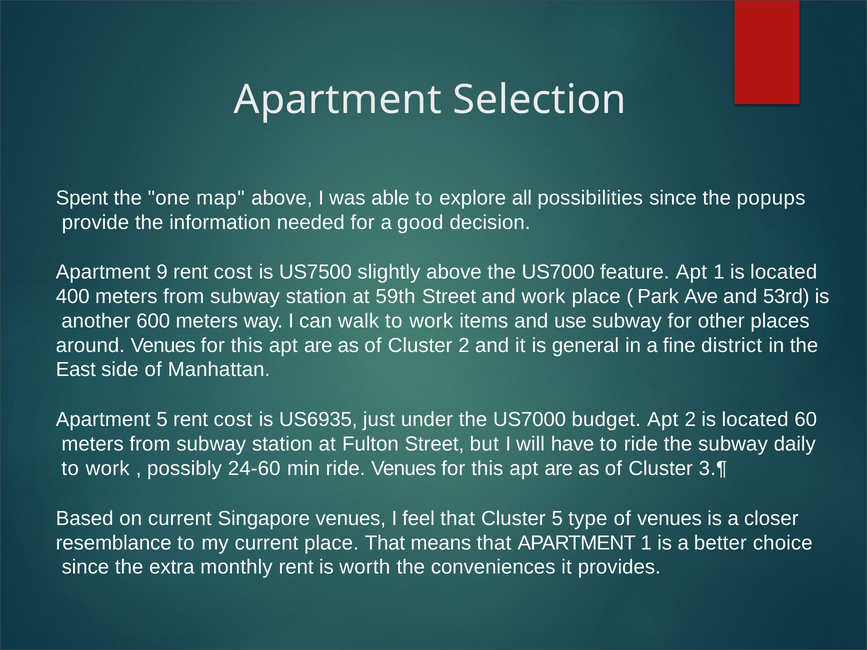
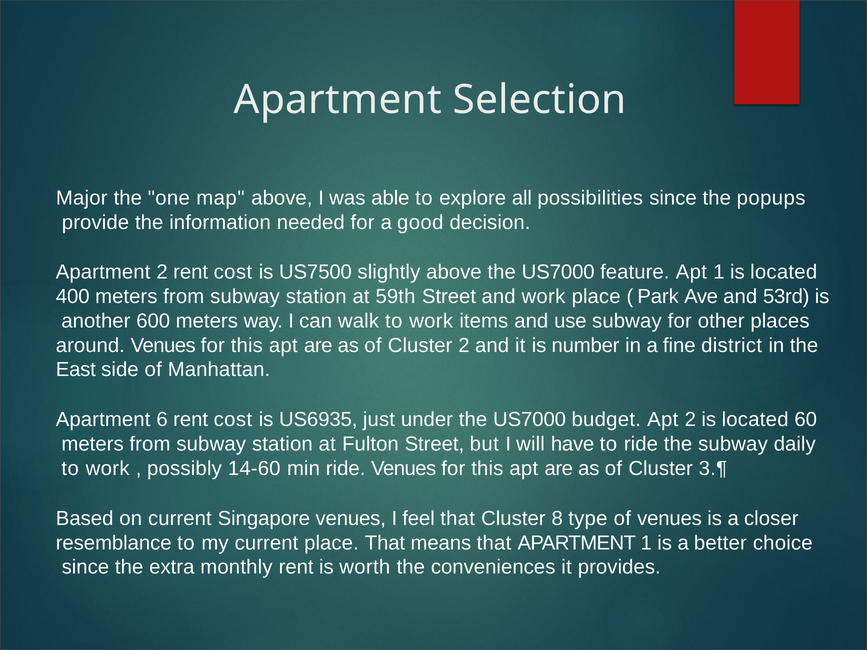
Spent: Spent -> Major
Apartment 9: 9 -> 2
general: general -> number
Apartment 5: 5 -> 6
24-60: 24-60 -> 14-60
Cluster 5: 5 -> 8
